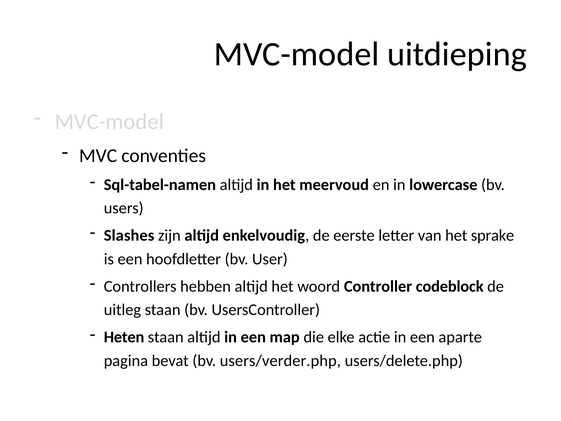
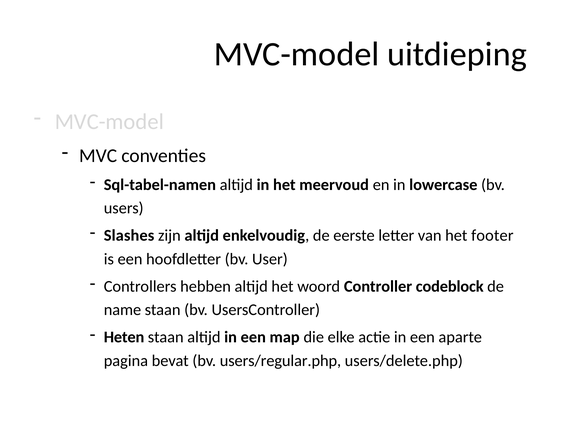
sprake: sprake -> footer
uitleg: uitleg -> name
users/verder.php: users/verder.php -> users/regular.php
